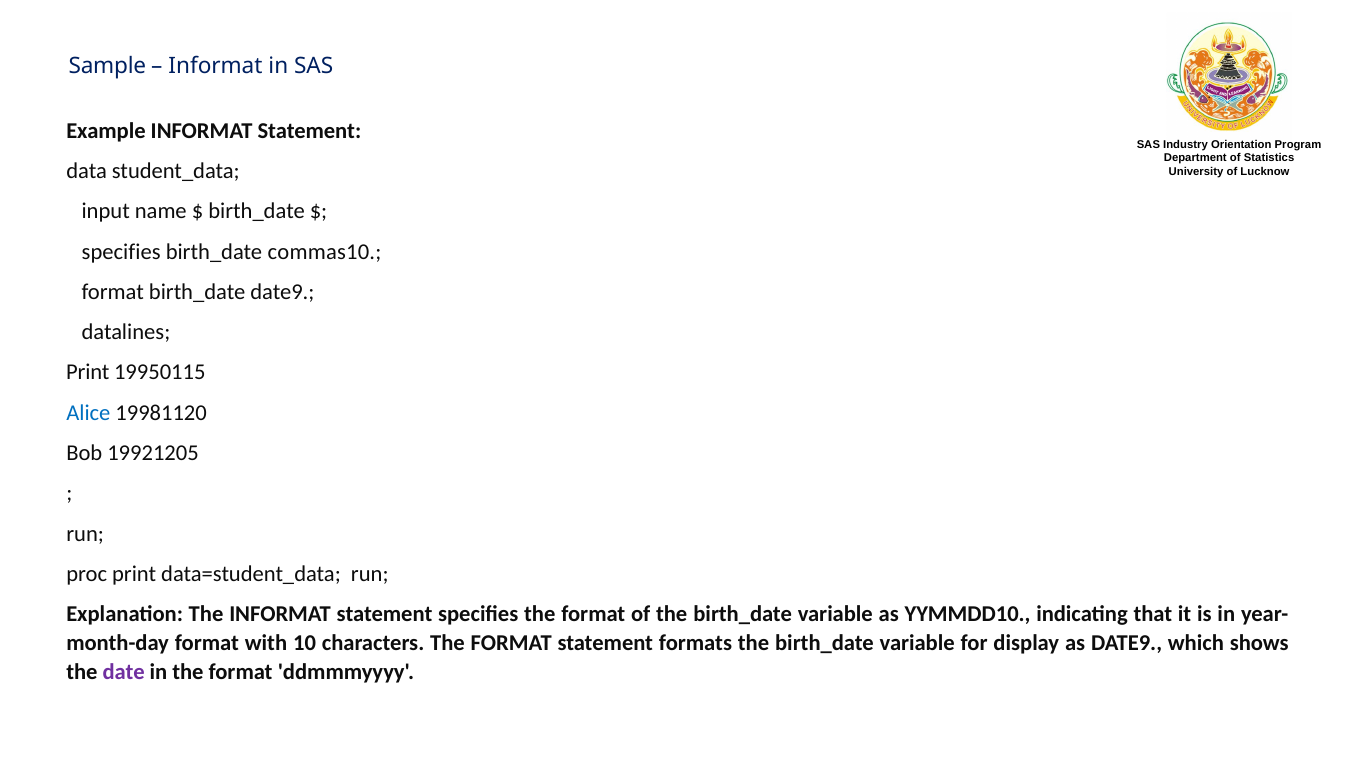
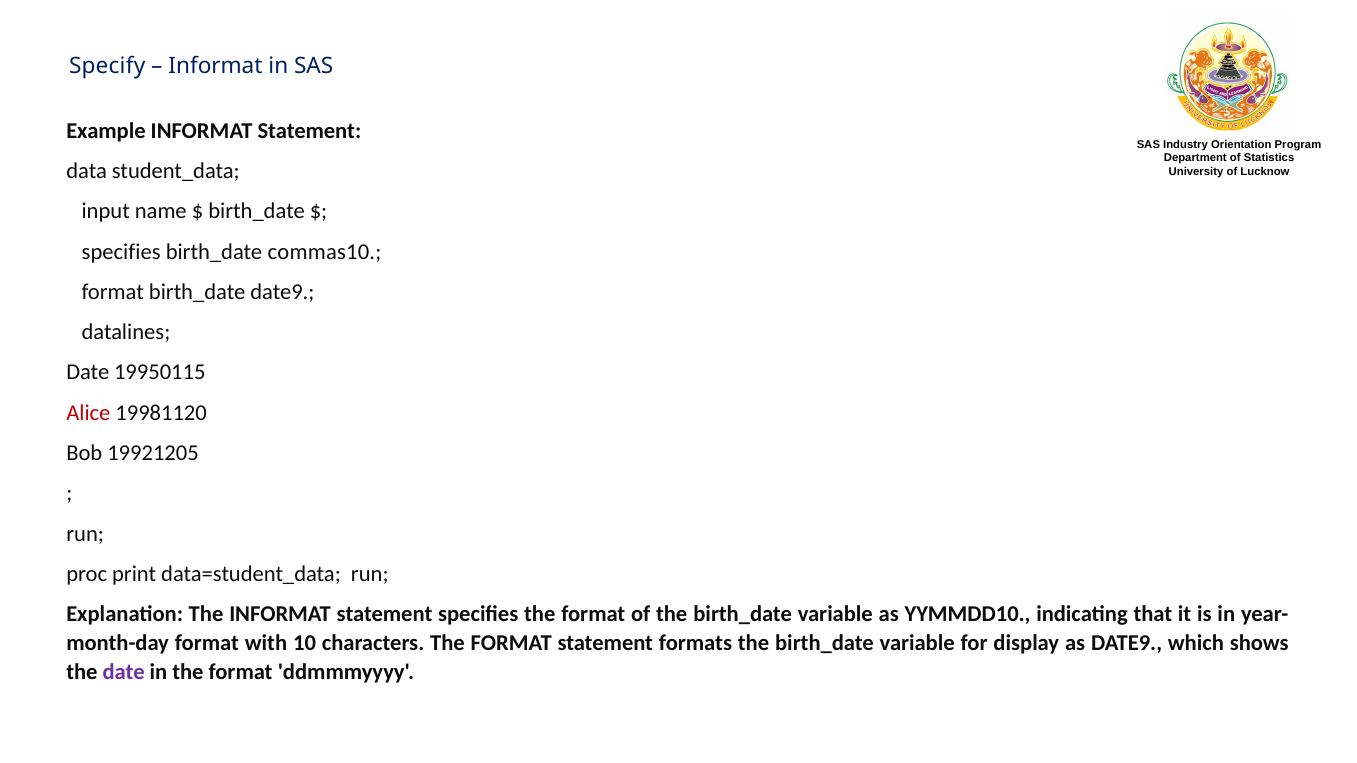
Sample: Sample -> Specify
Print at (88, 373): Print -> Date
Alice colour: blue -> red
